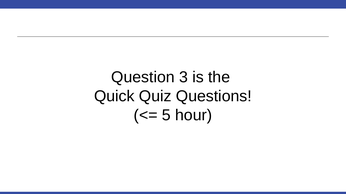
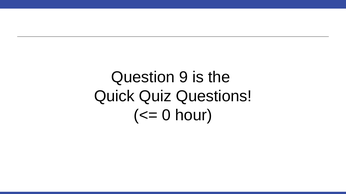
3: 3 -> 9
5: 5 -> 0
